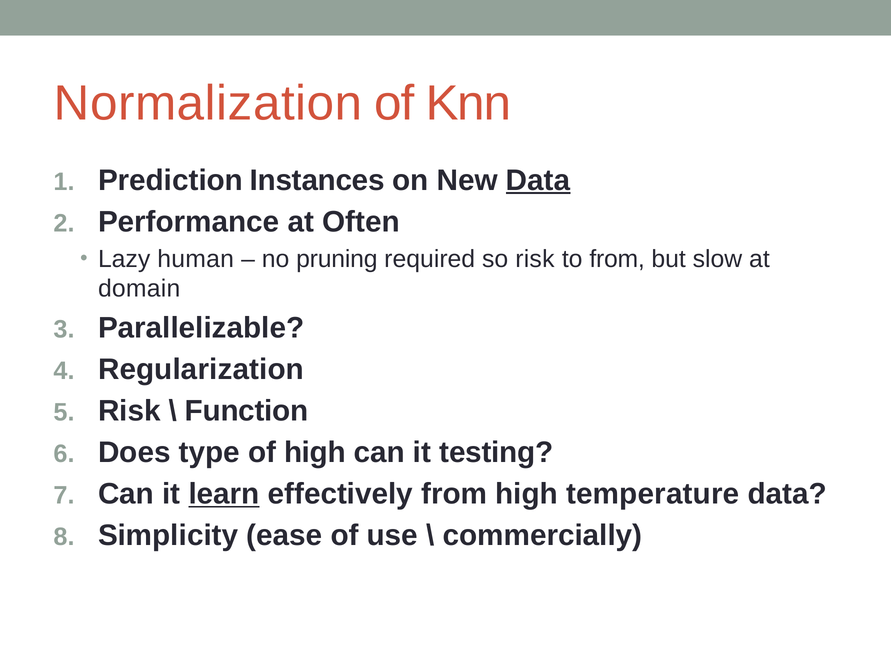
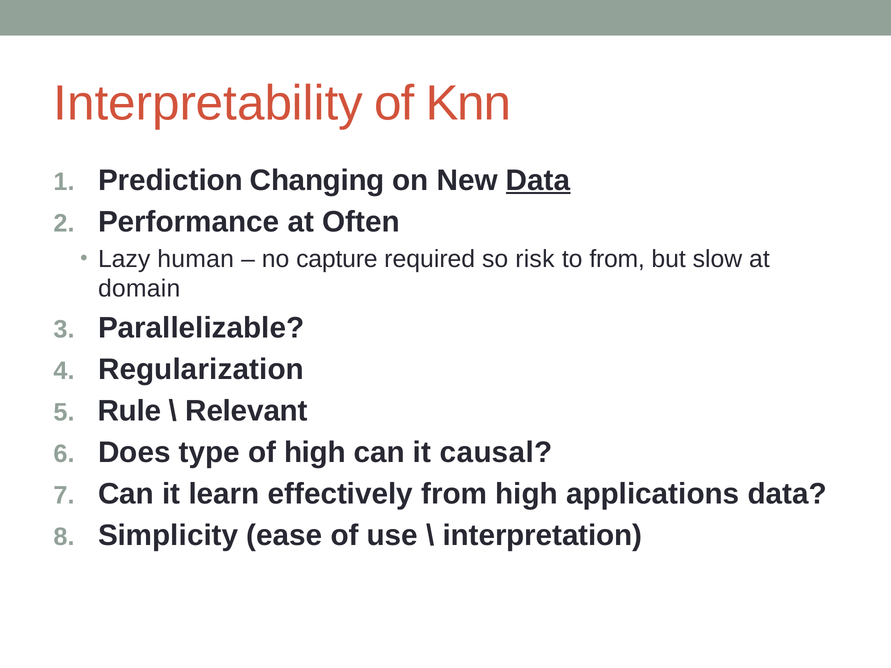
Normalization: Normalization -> Interpretability
Instances: Instances -> Changing
pruning: pruning -> capture
Risk at (129, 411): Risk -> Rule
Function: Function -> Relevant
testing: testing -> causal
learn underline: present -> none
temperature: temperature -> applications
commercially: commercially -> interpretation
